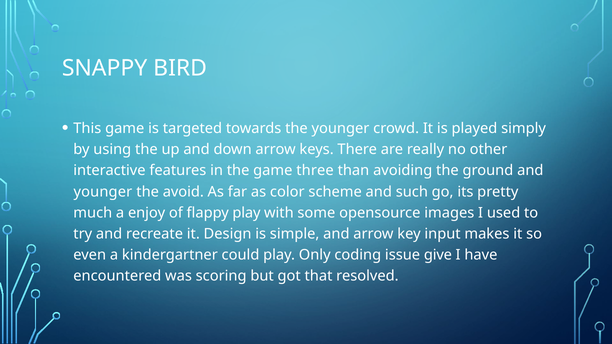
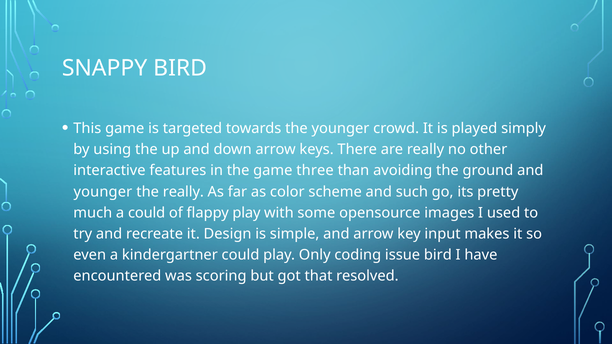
the avoid: avoid -> really
a enjoy: enjoy -> could
issue give: give -> bird
